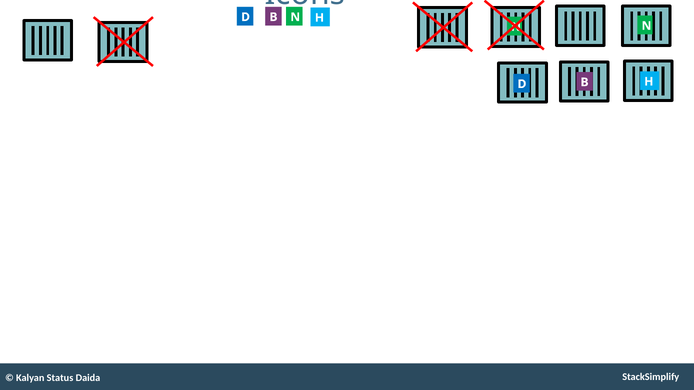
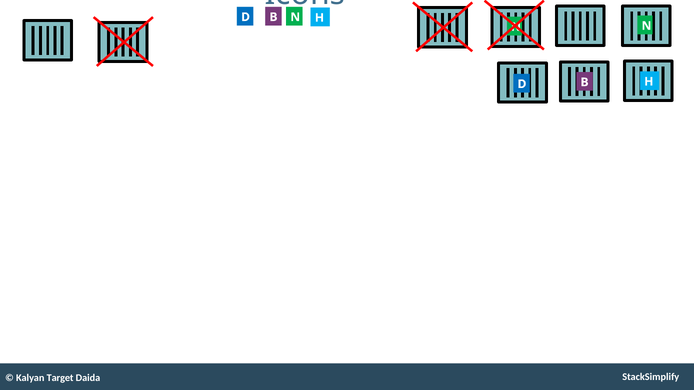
Status: Status -> Target
